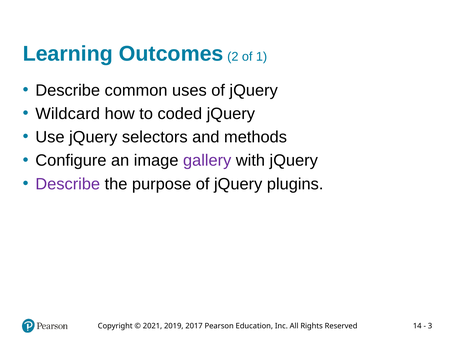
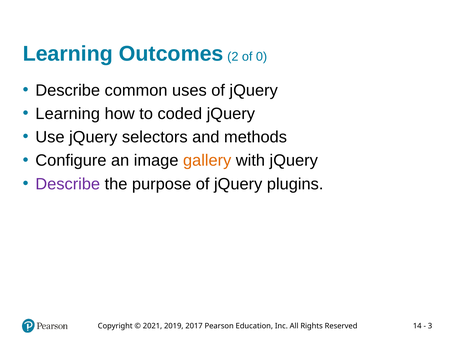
1: 1 -> 0
Wildcard at (68, 114): Wildcard -> Learning
gallery colour: purple -> orange
